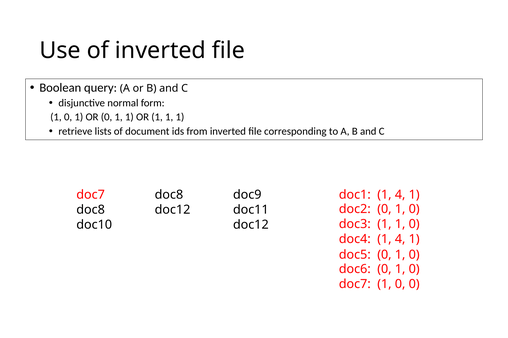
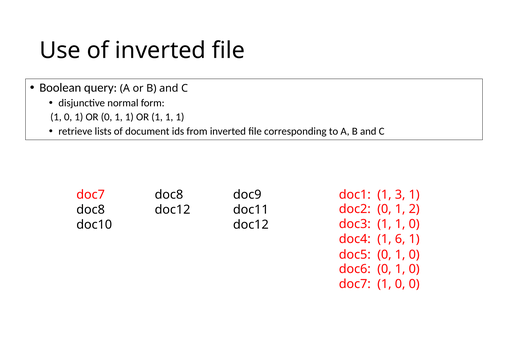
doc1 1 4: 4 -> 3
doc2 0 1 0: 0 -> 2
doc4 1 4: 4 -> 6
